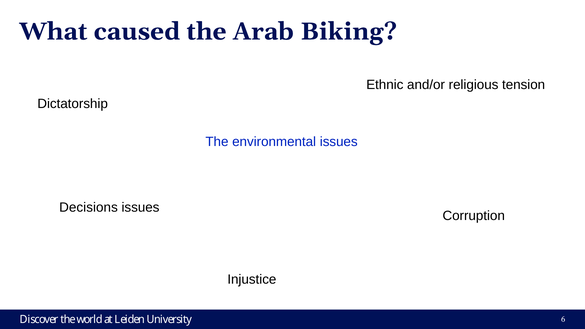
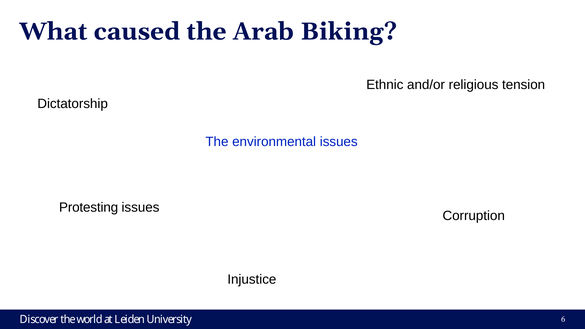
Decisions: Decisions -> Protesting
